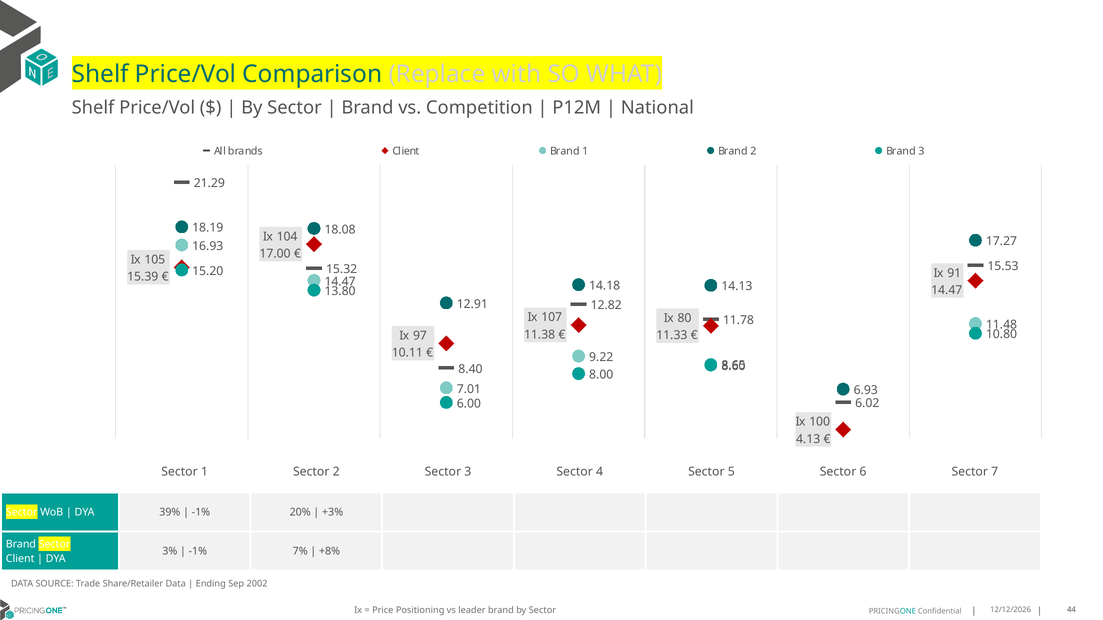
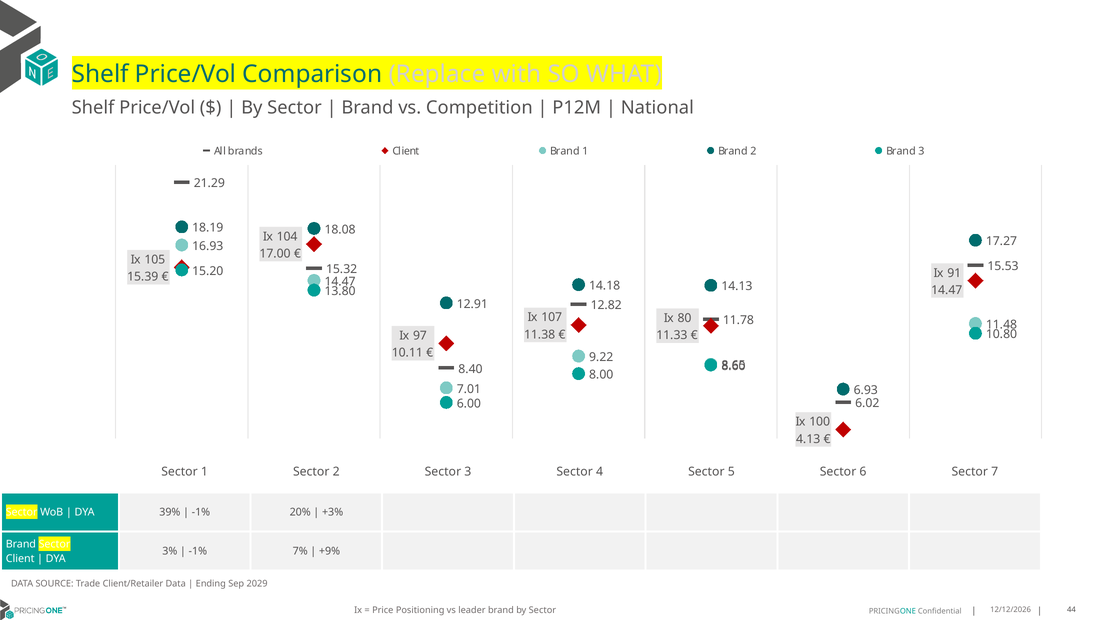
+8%: +8% -> +9%
Share/Retailer: Share/Retailer -> Client/Retailer
2002: 2002 -> 2029
